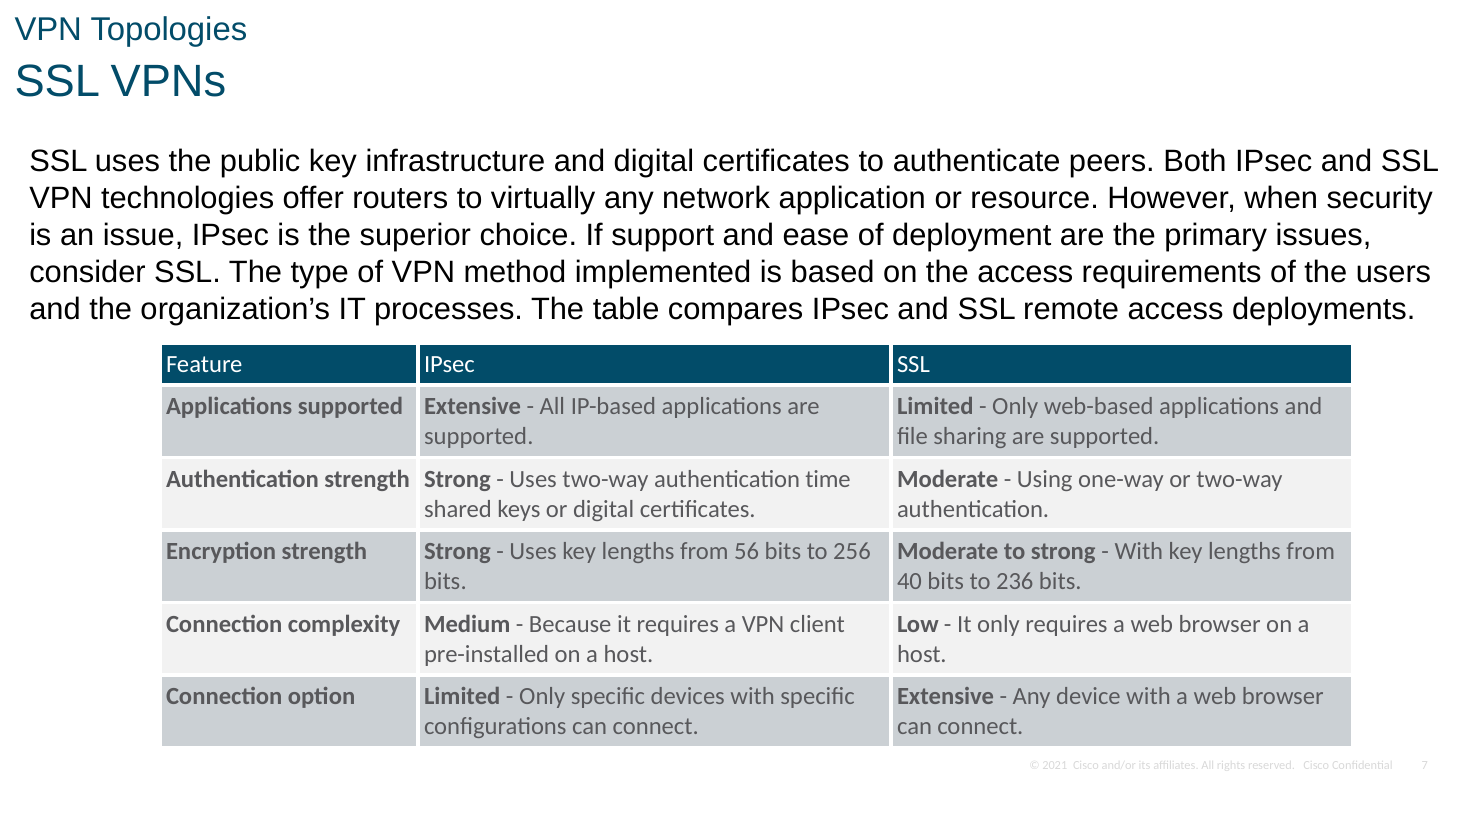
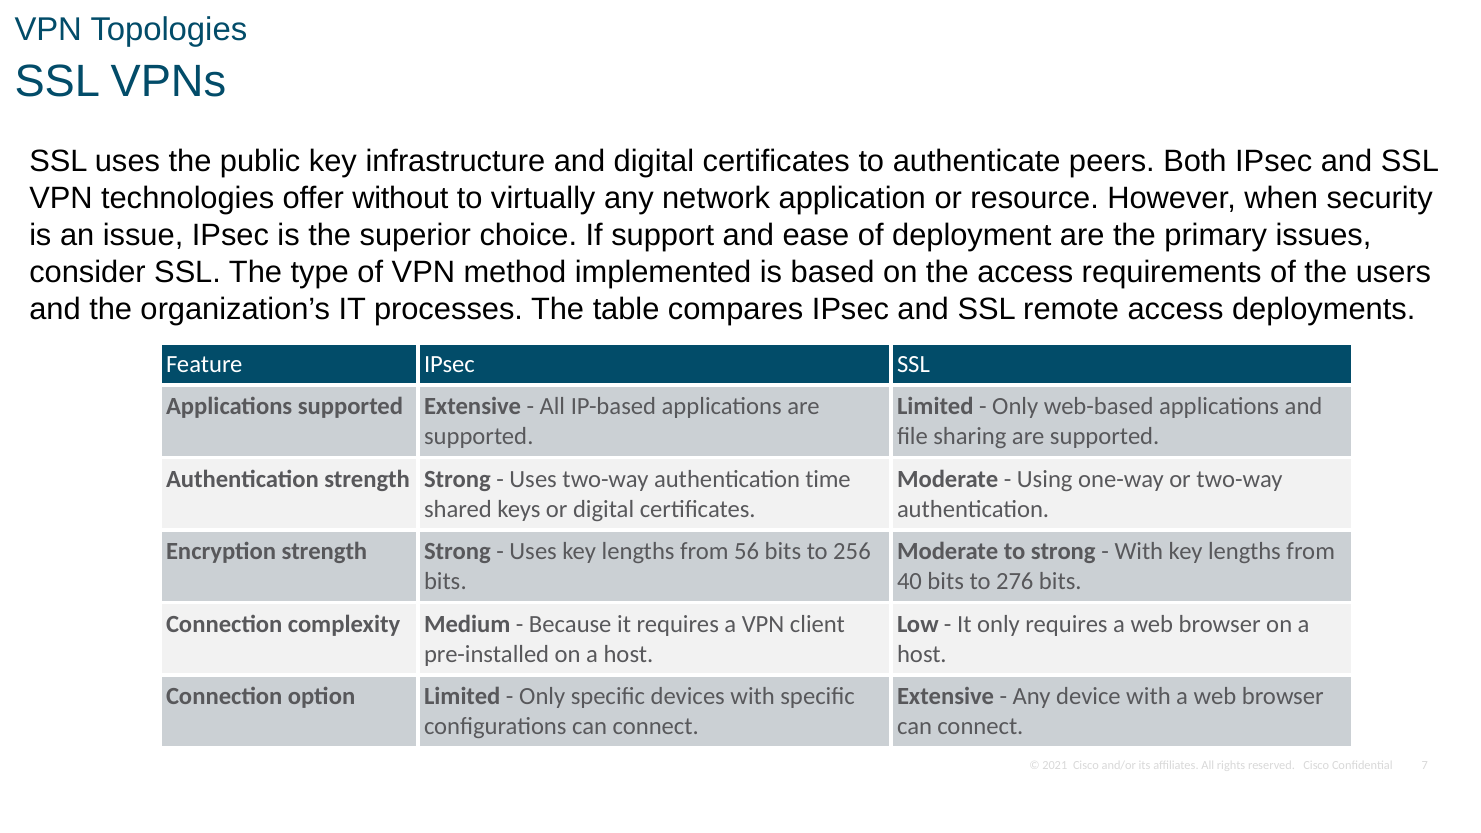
routers: routers -> without
236: 236 -> 276
